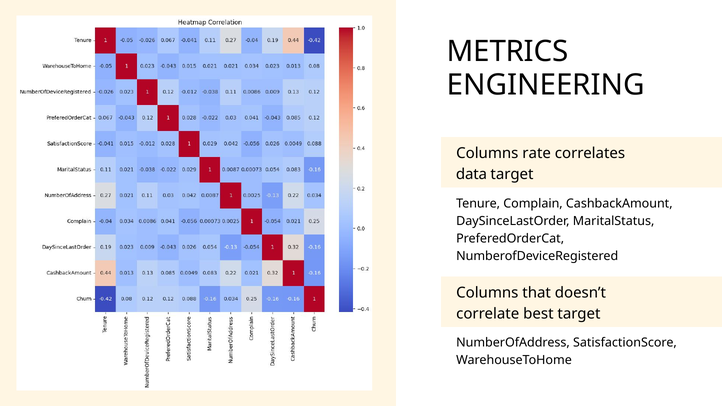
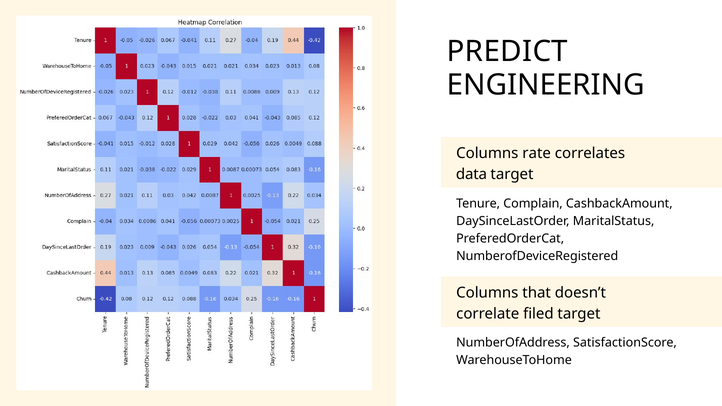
METRICS: METRICS -> PREDICT
best: best -> filed
